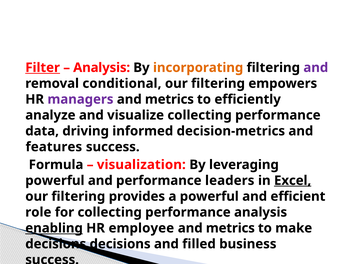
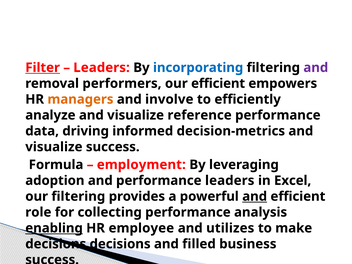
Analysis at (102, 68): Analysis -> Leaders
incorporating colour: orange -> blue
conditional: conditional -> performers
filtering at (218, 83): filtering -> efficient
managers colour: purple -> orange
metrics at (169, 99): metrics -> involve
visualize collecting: collecting -> reference
features at (54, 147): features -> visualize
visualization: visualization -> employment
powerful at (55, 181): powerful -> adoption
Excel underline: present -> none
and at (255, 196) underline: none -> present
metrics at (230, 228): metrics -> utilizes
